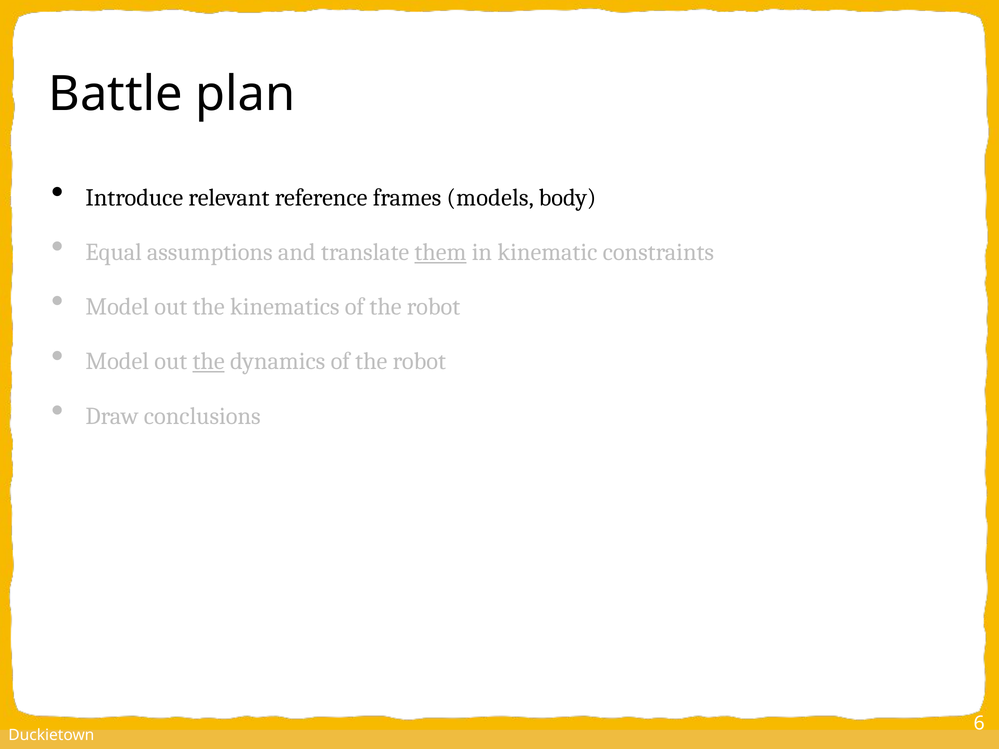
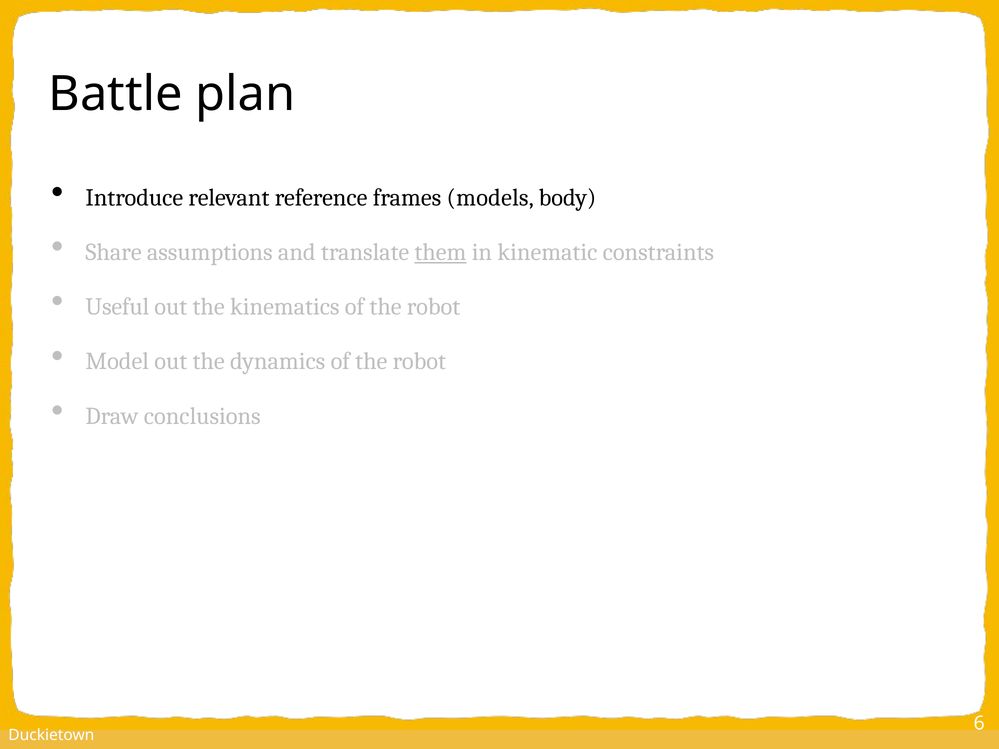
Equal: Equal -> Share
Model at (117, 307): Model -> Useful
the at (209, 362) underline: present -> none
